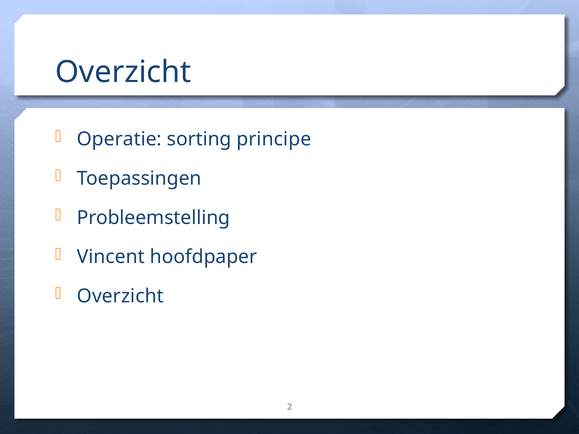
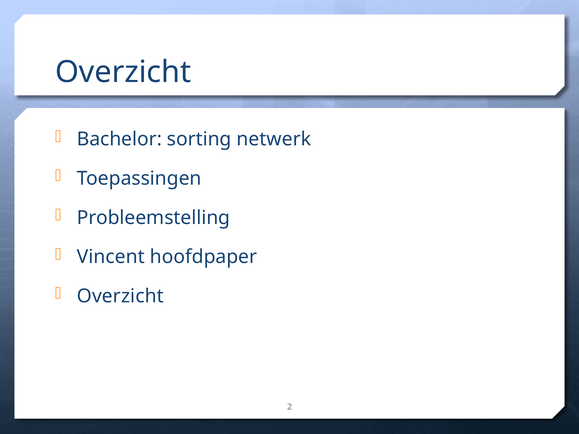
Operatie: Operatie -> Bachelor
principe: principe -> netwerk
